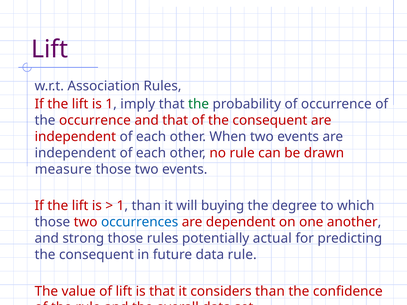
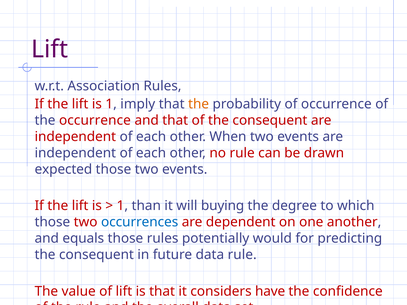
the at (199, 104) colour: green -> orange
measure: measure -> expected
strong: strong -> equals
actual: actual -> would
considers than: than -> have
